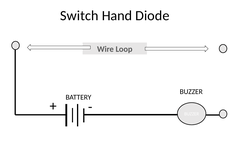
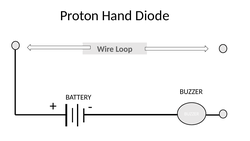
Switch: Switch -> Proton
